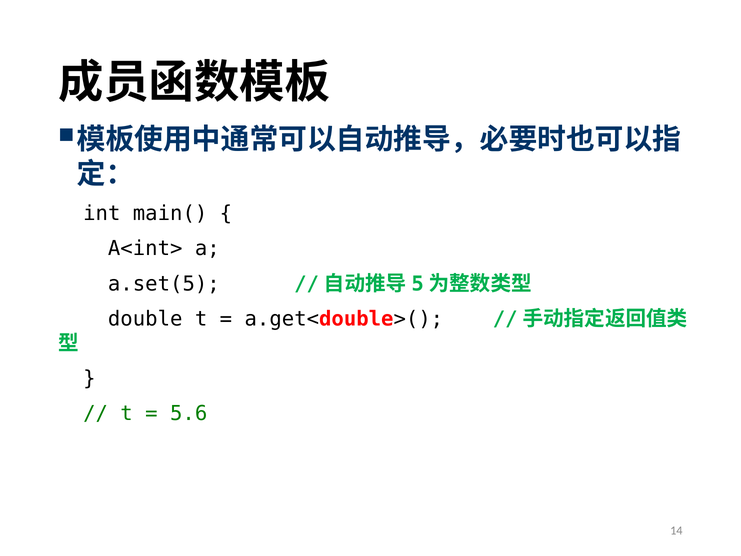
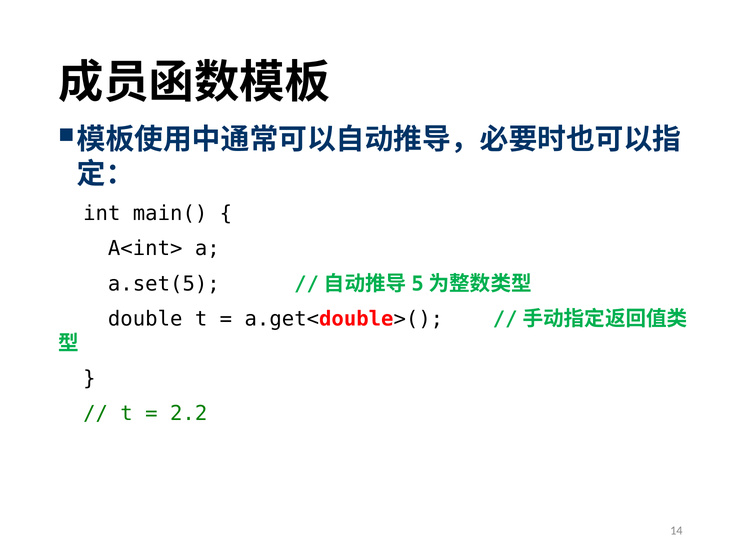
5.6: 5.6 -> 2.2
